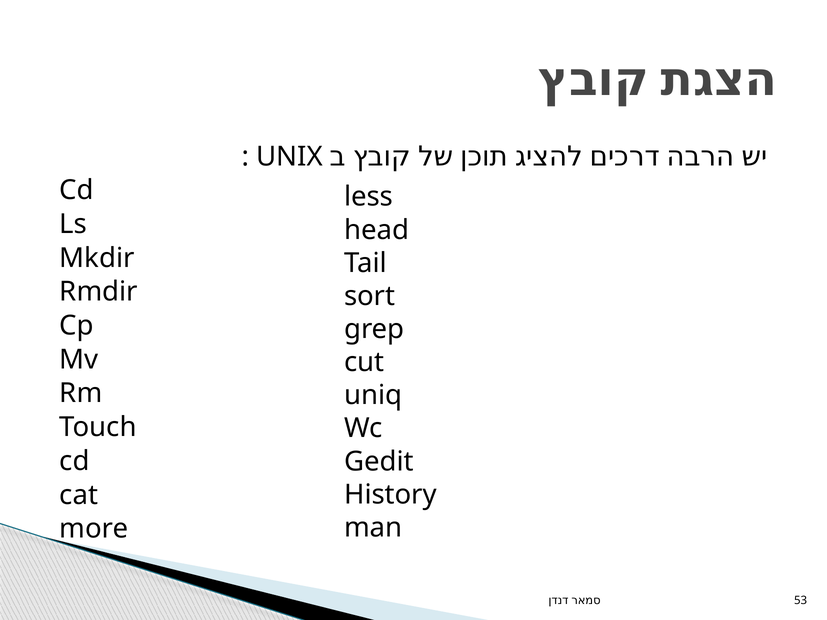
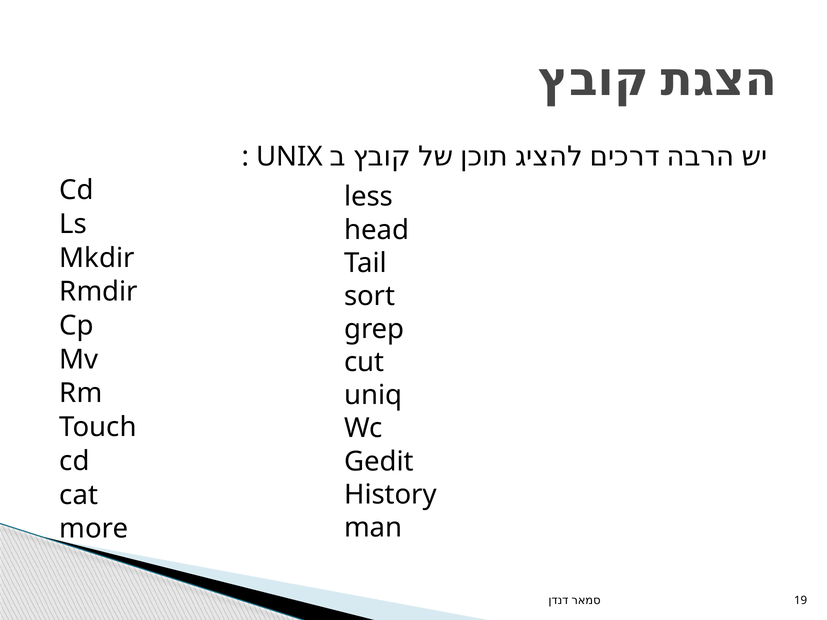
53: 53 -> 19
